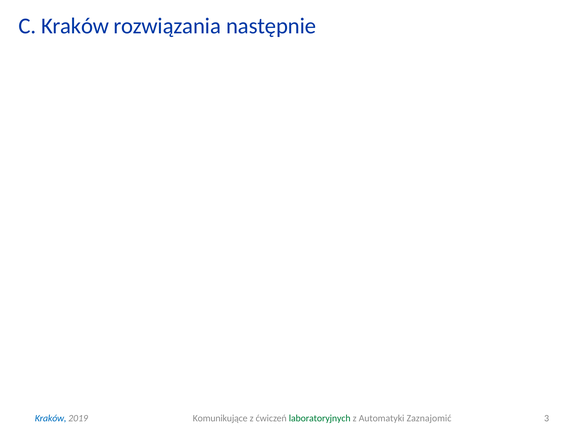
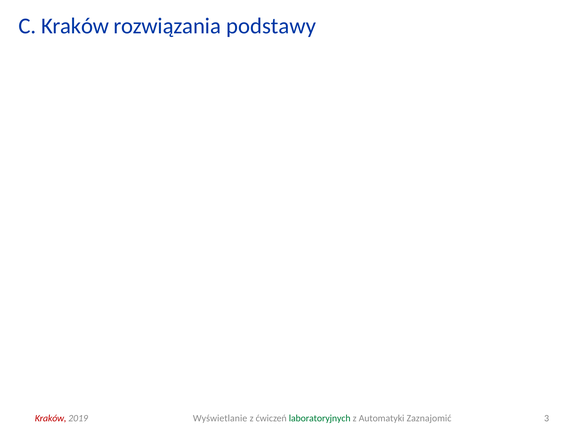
następnie: następnie -> podstawy
Kraków at (51, 418) colour: blue -> red
Komunikujące: Komunikujące -> Wyświetlanie
